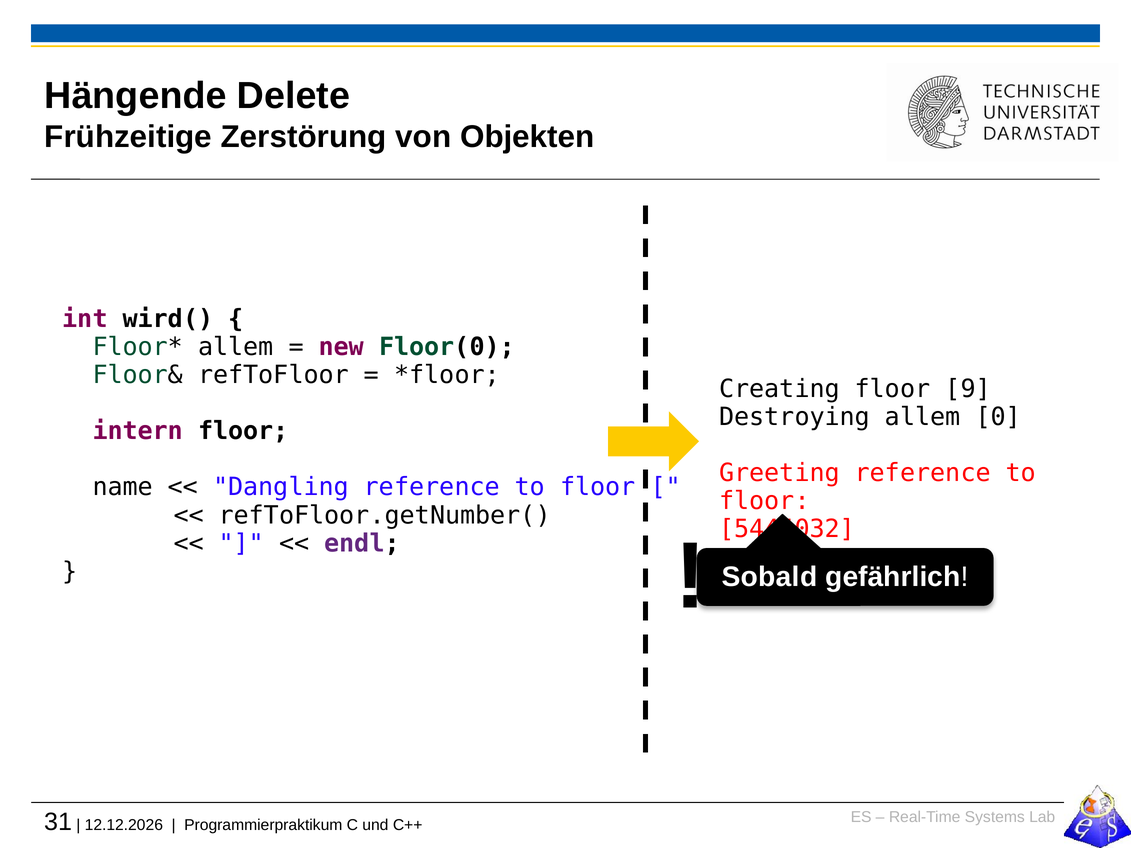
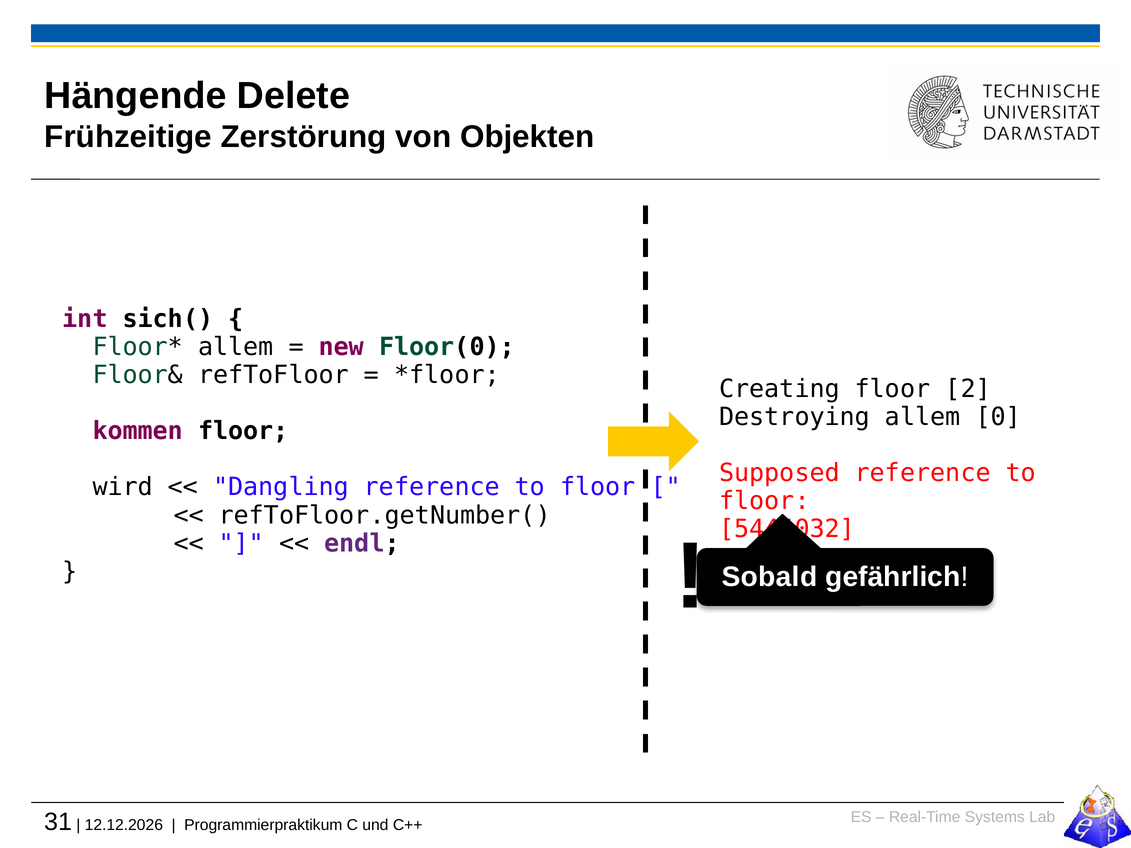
wird(: wird( -> sich(
9: 9 -> 2
intern: intern -> kommen
Greeting: Greeting -> Supposed
name: name -> wird
